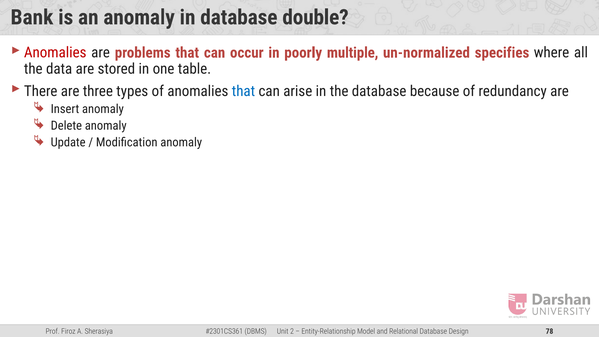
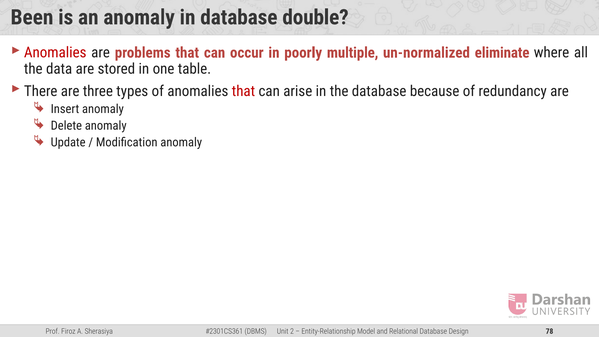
Bank: Bank -> Been
specifies: specifies -> eliminate
that at (243, 91) colour: blue -> red
